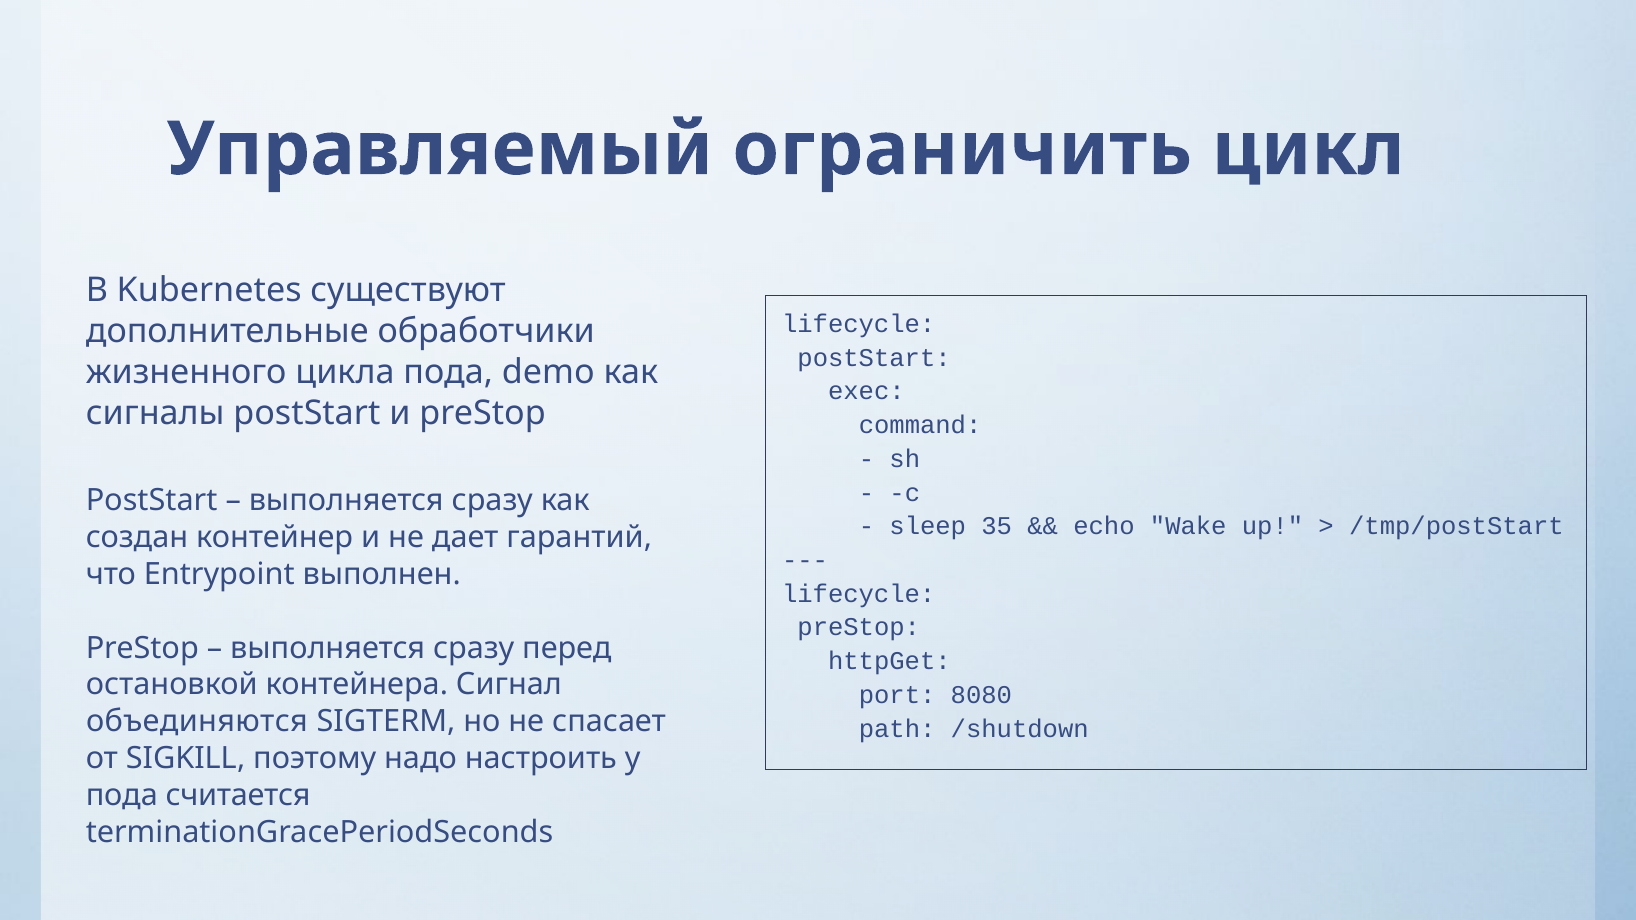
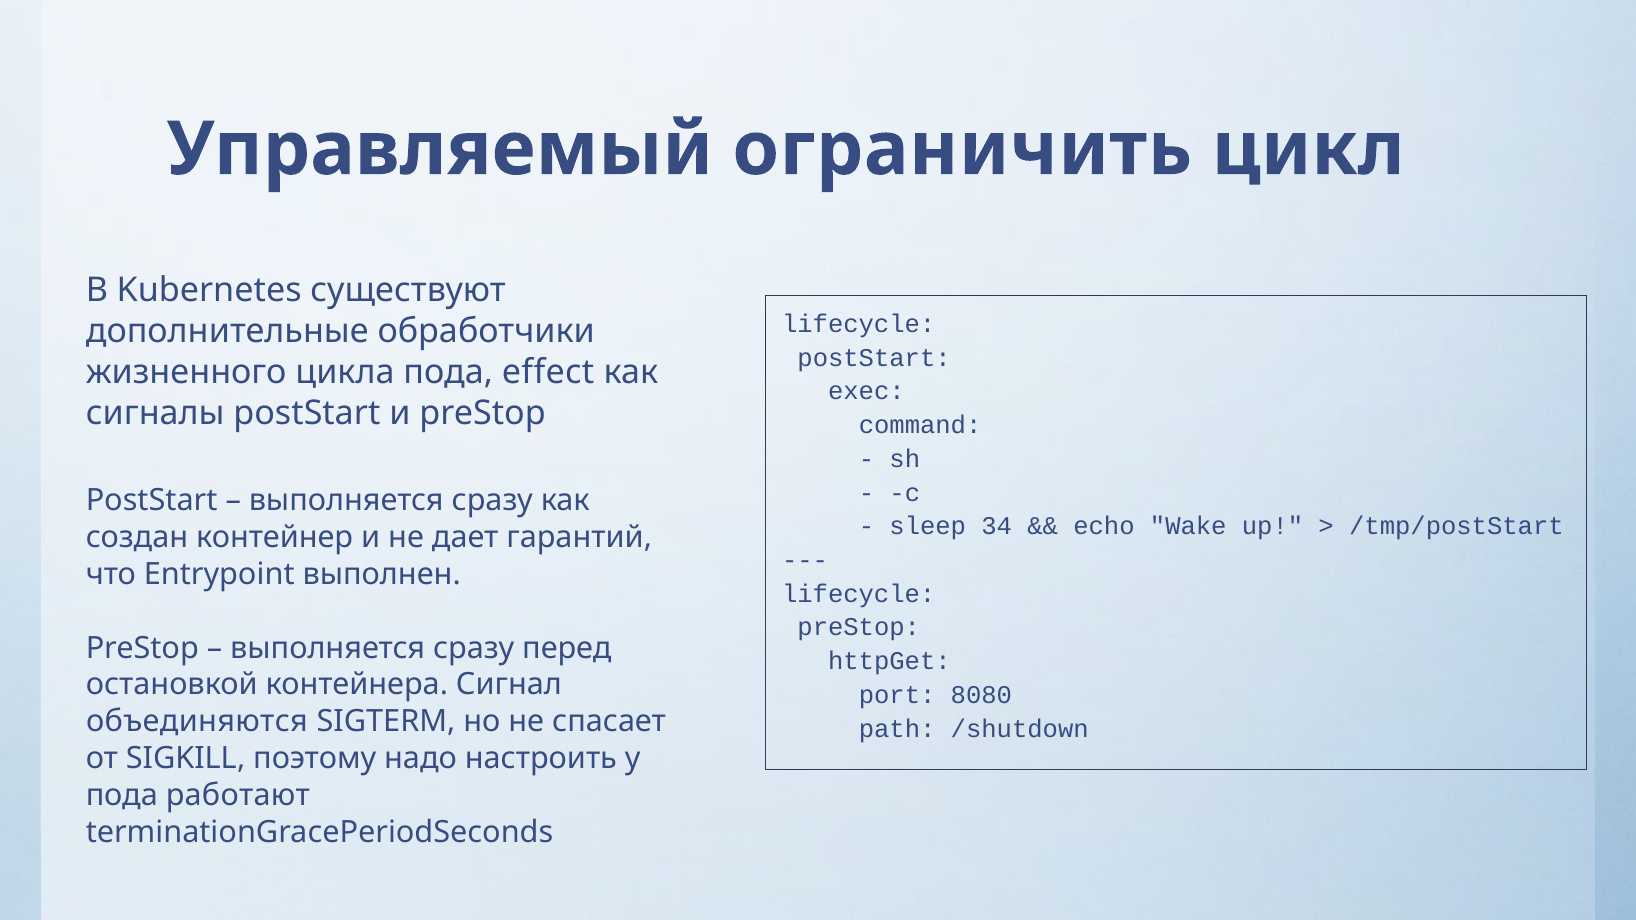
demo: demo -> effect
35: 35 -> 34
считается: считается -> работают
